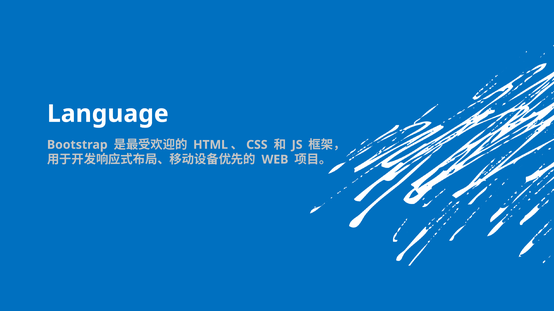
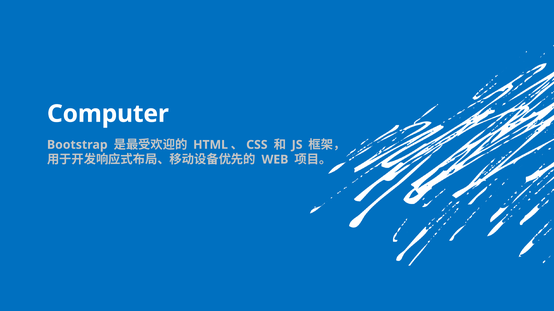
Language: Language -> Computer
